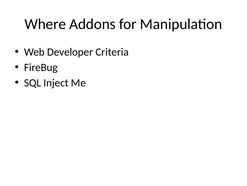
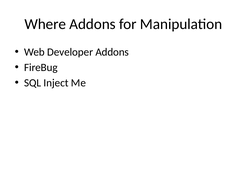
Developer Criteria: Criteria -> Addons
